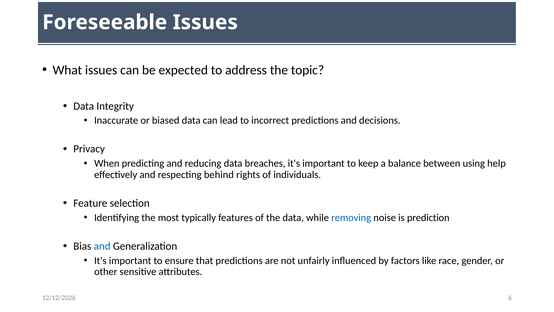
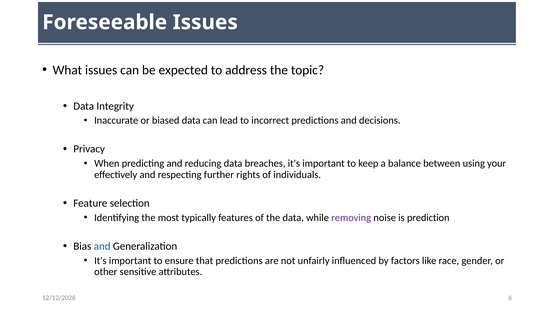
help: help -> your
behind: behind -> further
removing colour: blue -> purple
